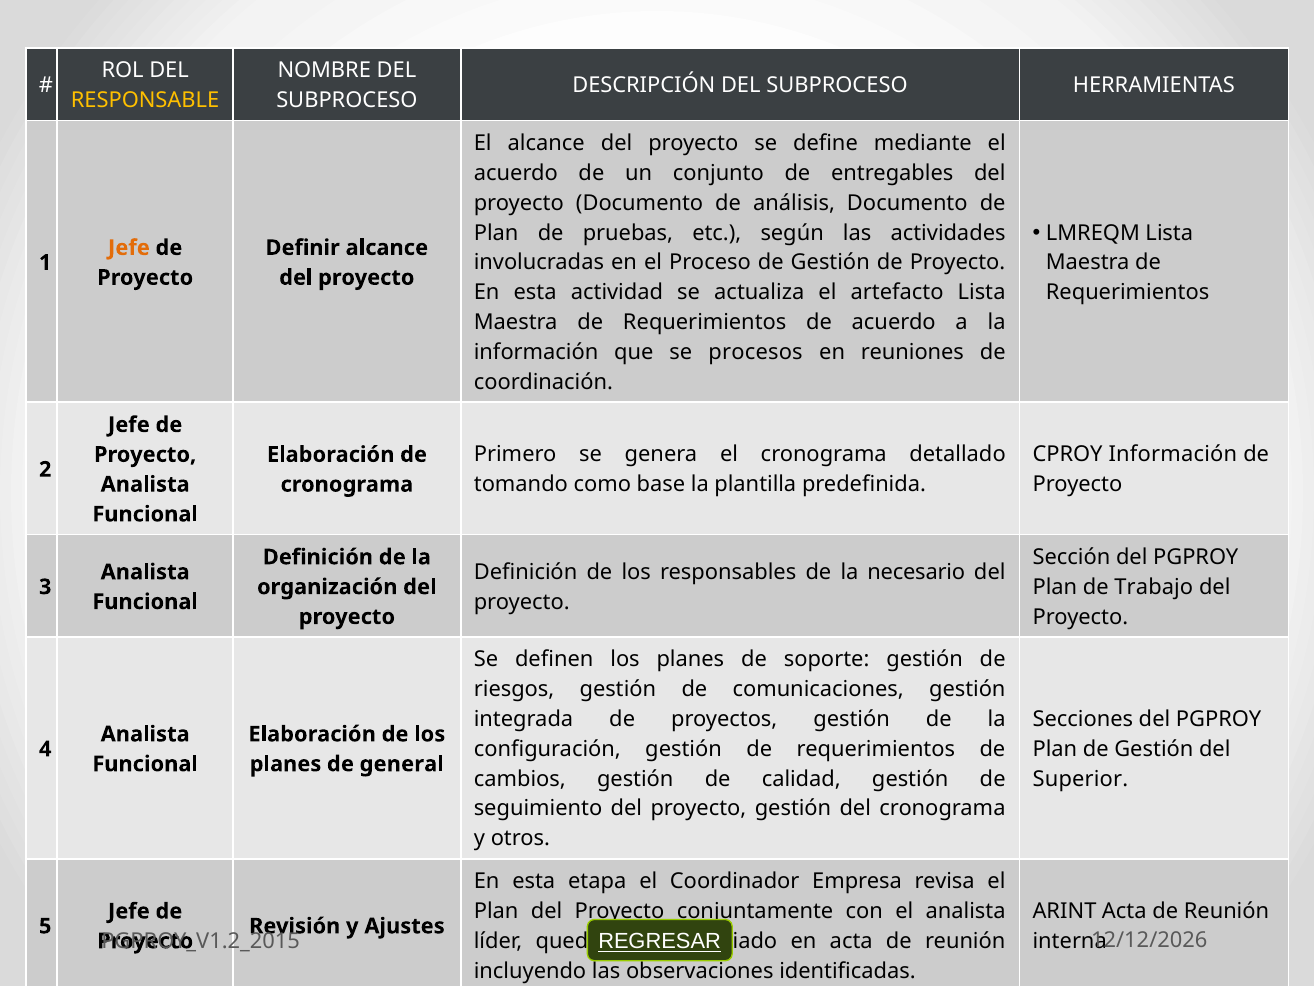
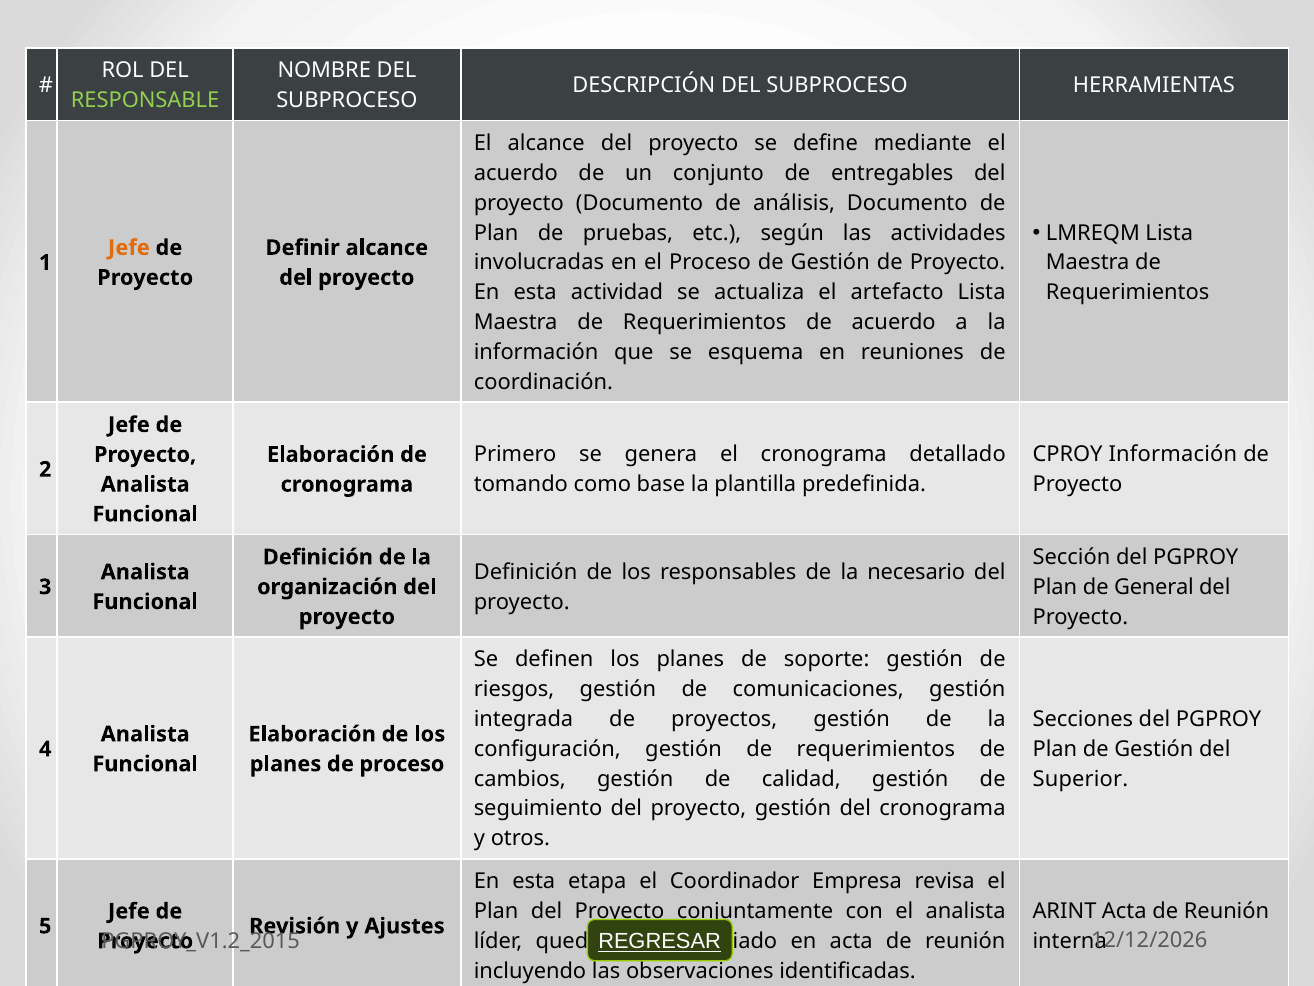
RESPONSABLE colour: yellow -> light green
procesos: procesos -> esquema
Trabajo: Trabajo -> General
de general: general -> proceso
